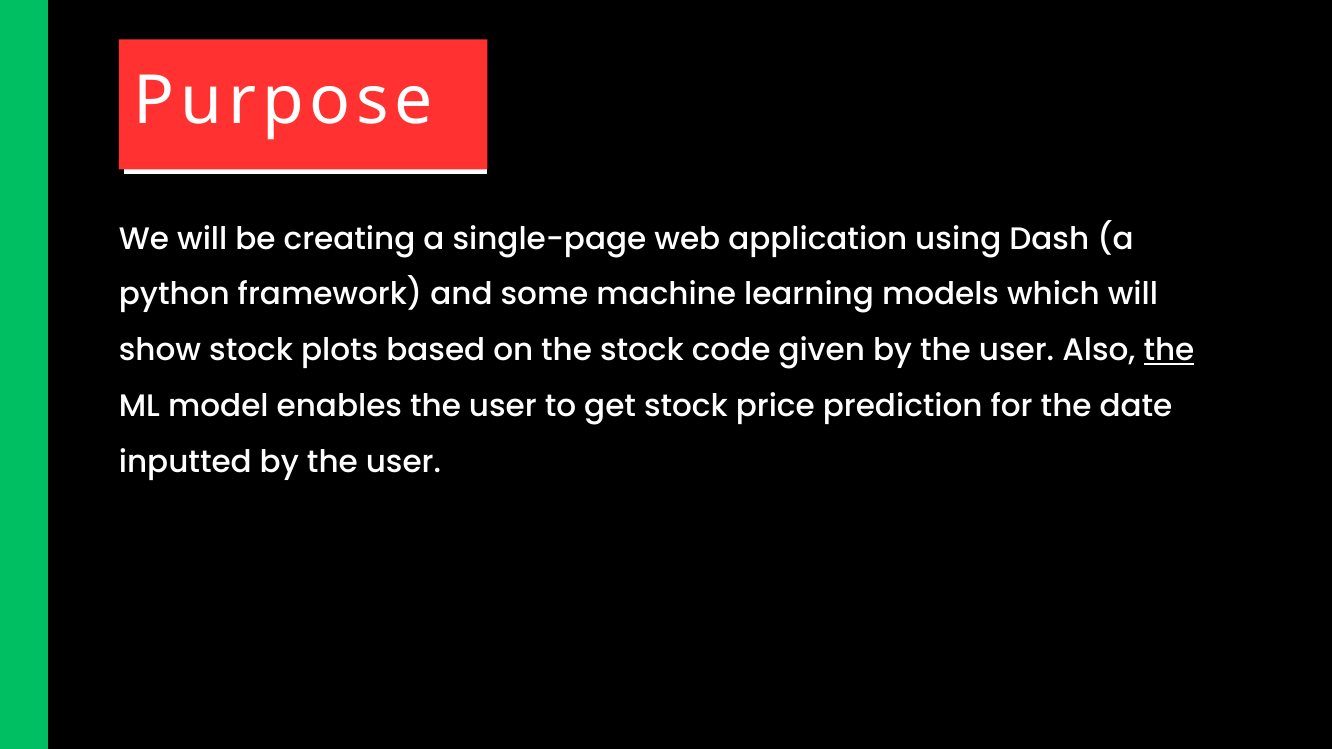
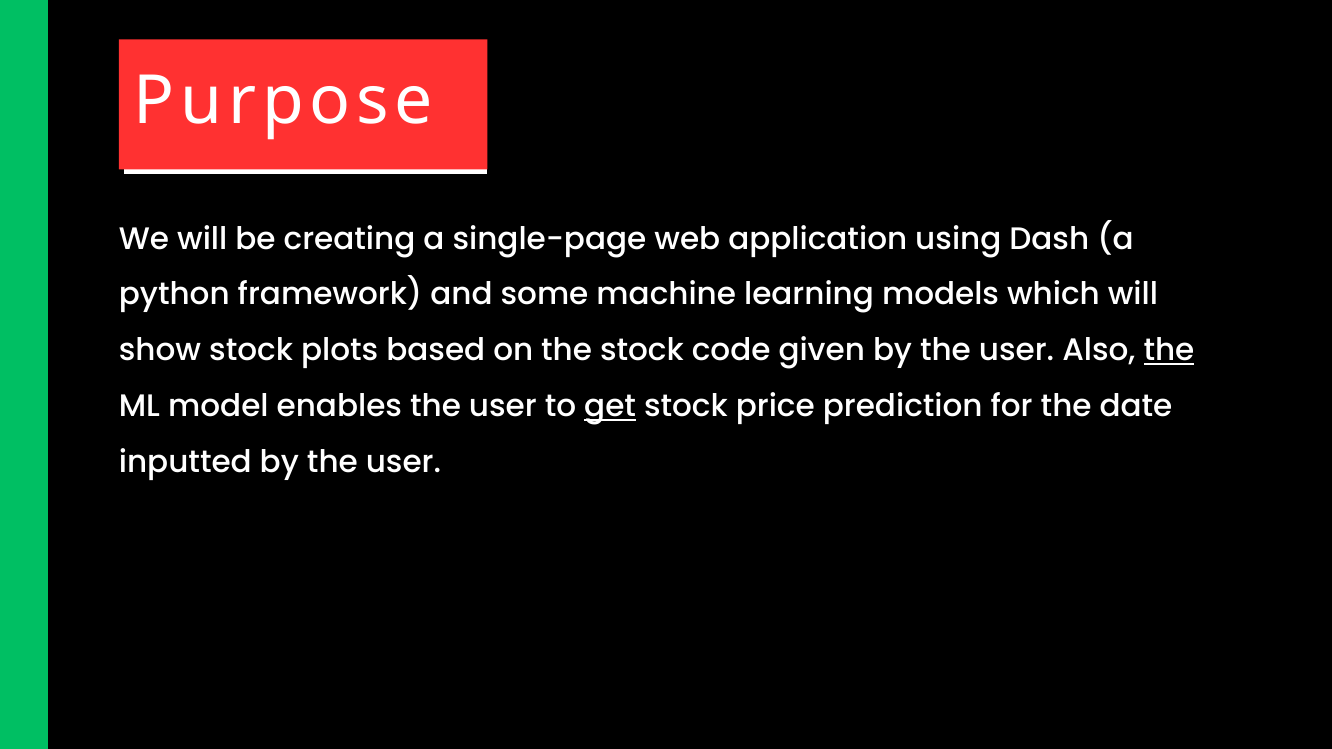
get underline: none -> present
